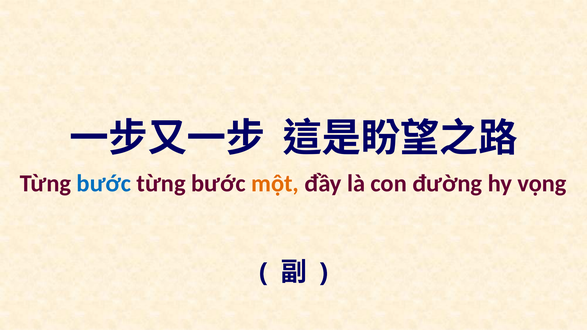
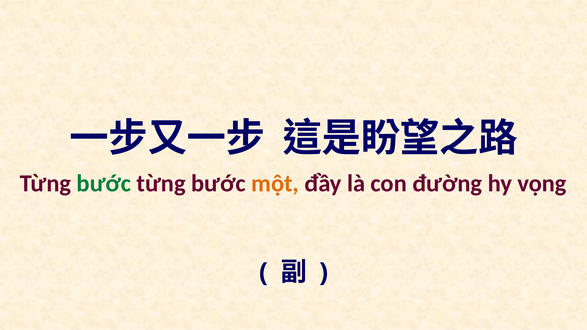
bước at (104, 184) colour: blue -> green
